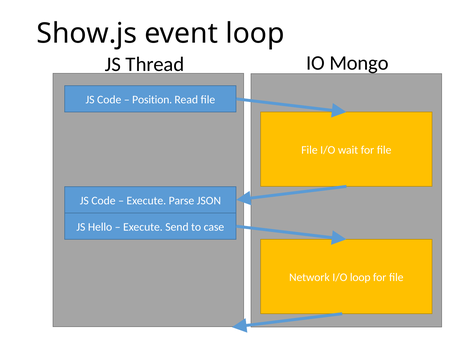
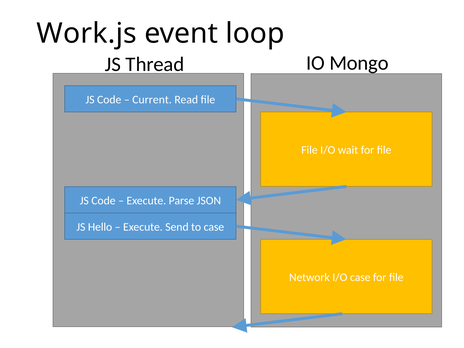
Show.js: Show.js -> Work.js
Position: Position -> Current
I/O loop: loop -> case
